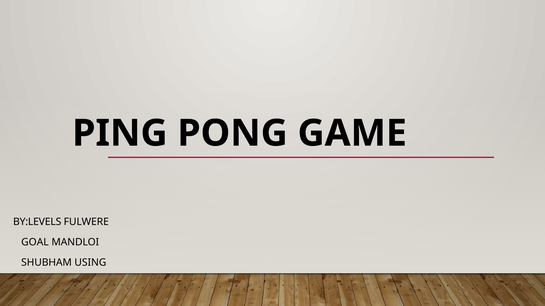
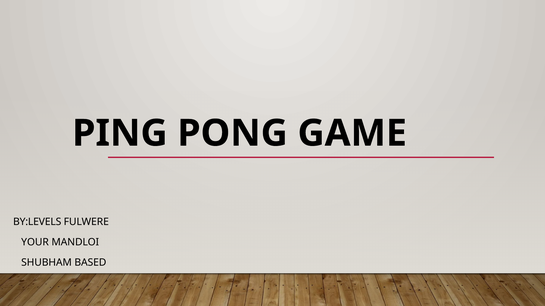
GOAL: GOAL -> YOUR
USING: USING -> BASED
